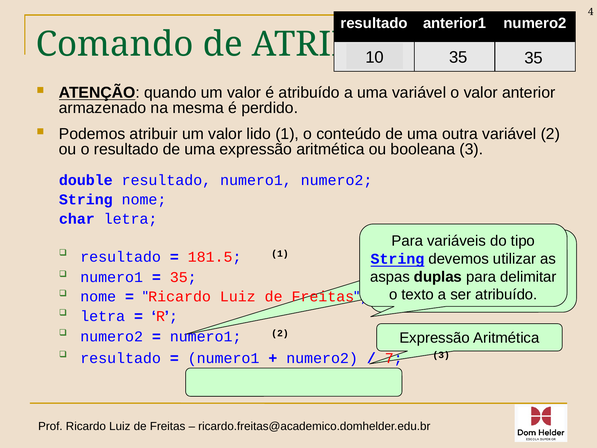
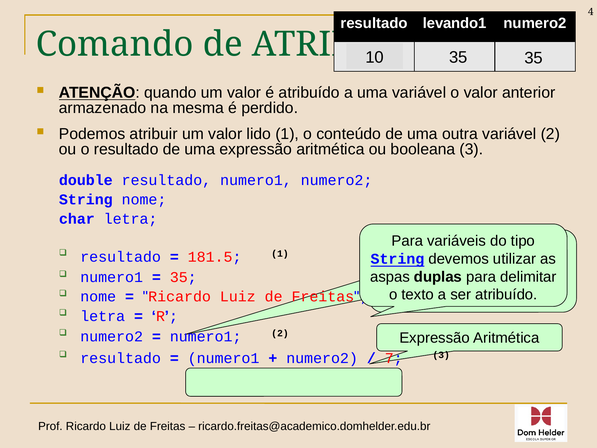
anterior1: anterior1 -> levando1
